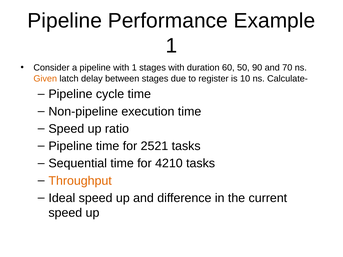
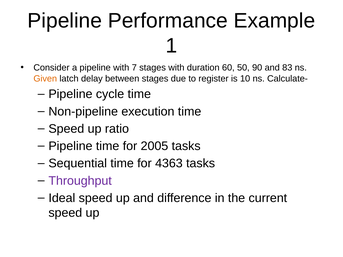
with 1: 1 -> 7
70: 70 -> 83
2521: 2521 -> 2005
4210: 4210 -> 4363
Throughput colour: orange -> purple
